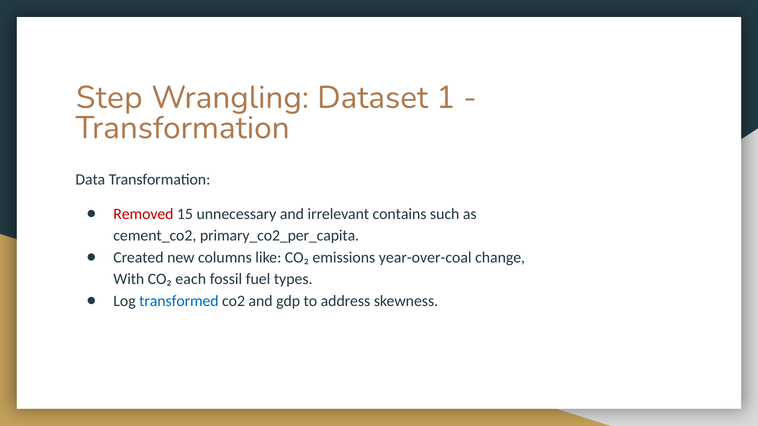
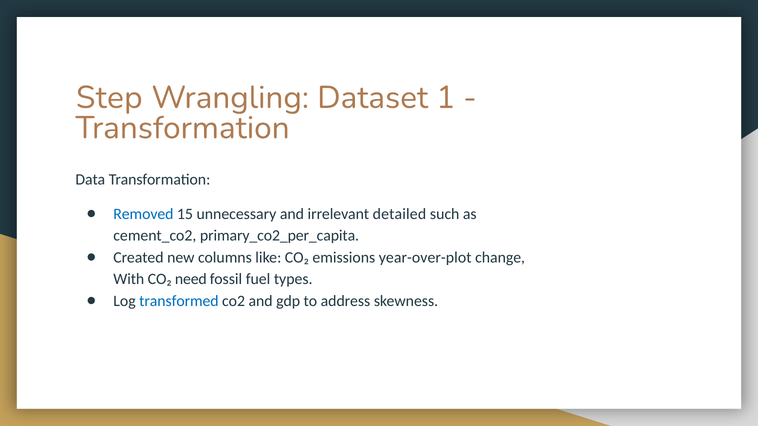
Removed colour: red -> blue
contains: contains -> detailed
year-over-coal: year-over-coal -> year-over-plot
each: each -> need
